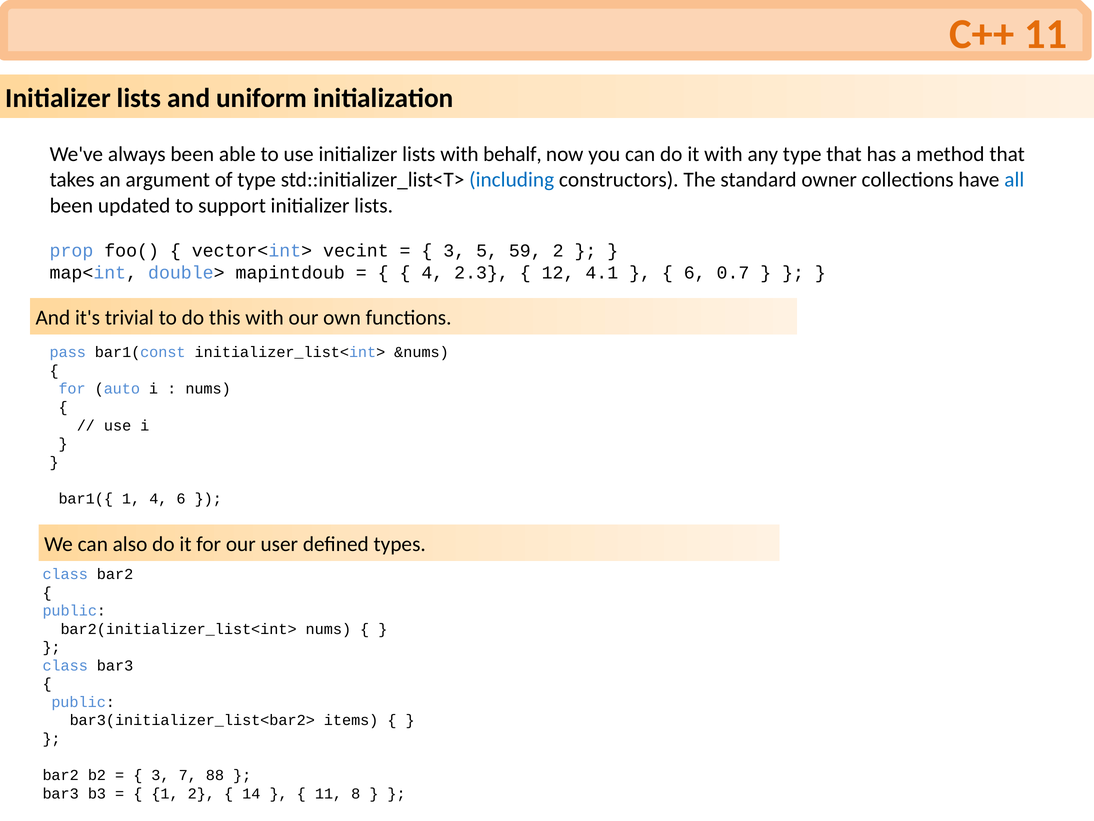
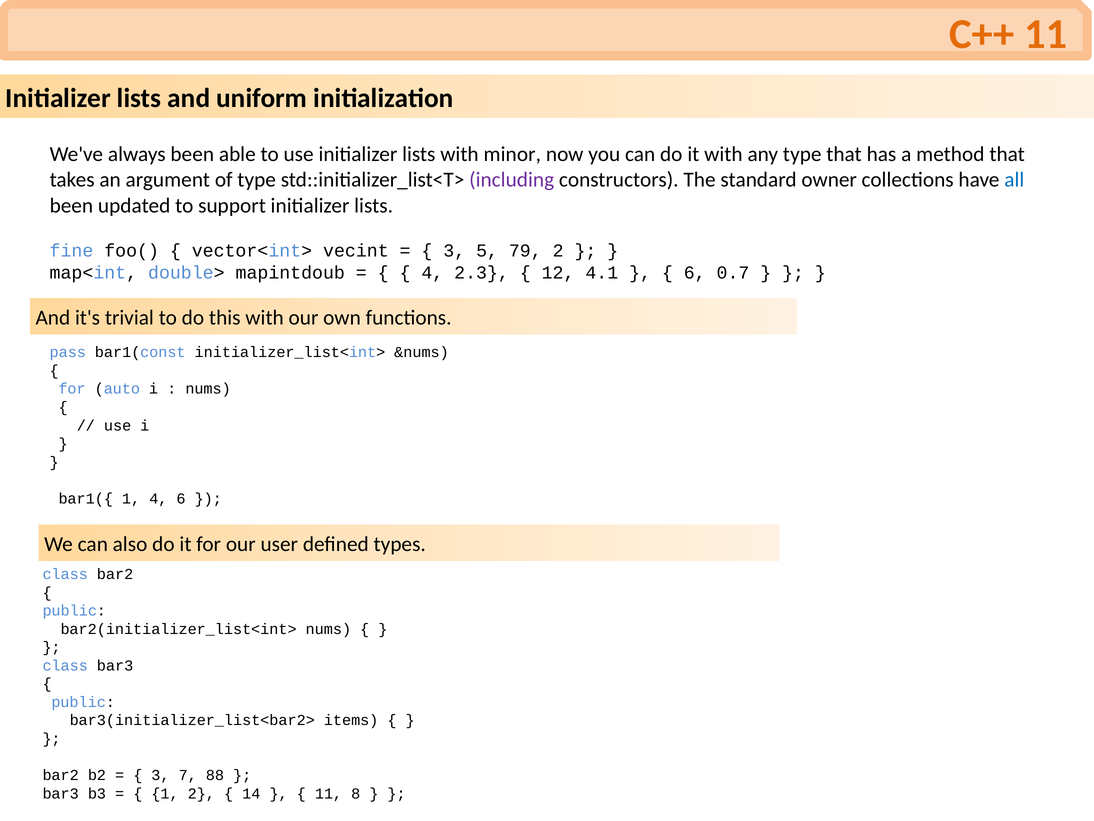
behalf: behalf -> minor
including colour: blue -> purple
prop: prop -> fine
59: 59 -> 79
